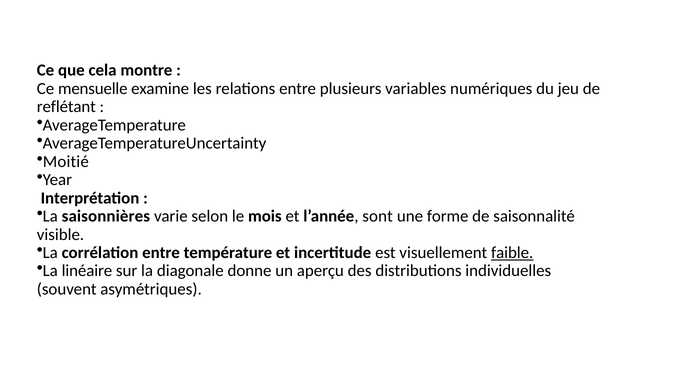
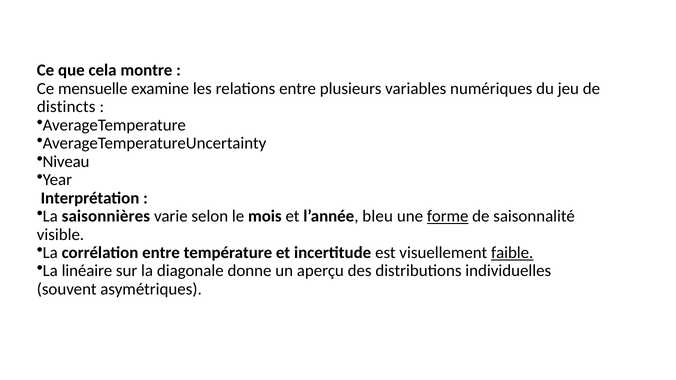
reflétant: reflétant -> distincts
Moitié: Moitié -> Niveau
sont: sont -> bleu
forme underline: none -> present
